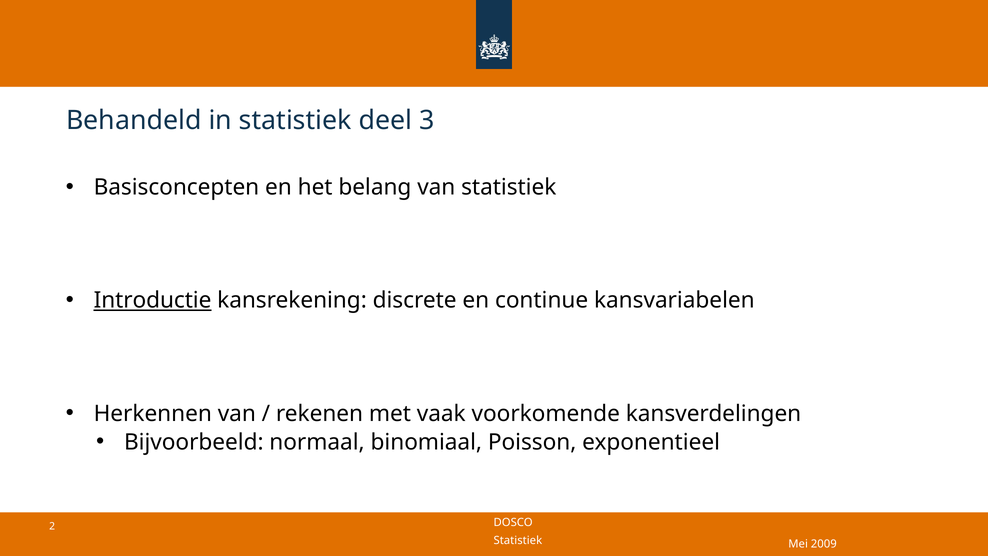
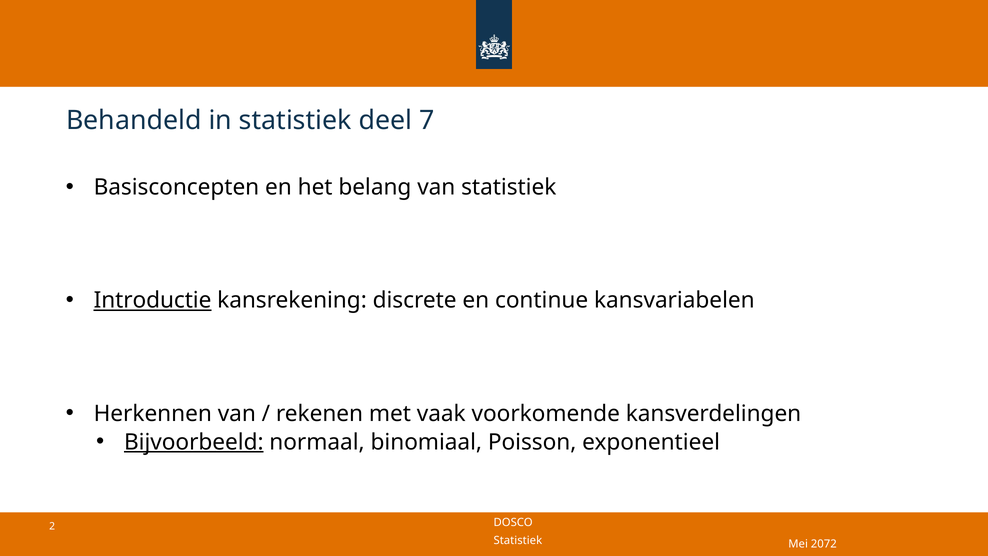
3: 3 -> 7
Bijvoorbeeld underline: none -> present
2009: 2009 -> 2072
